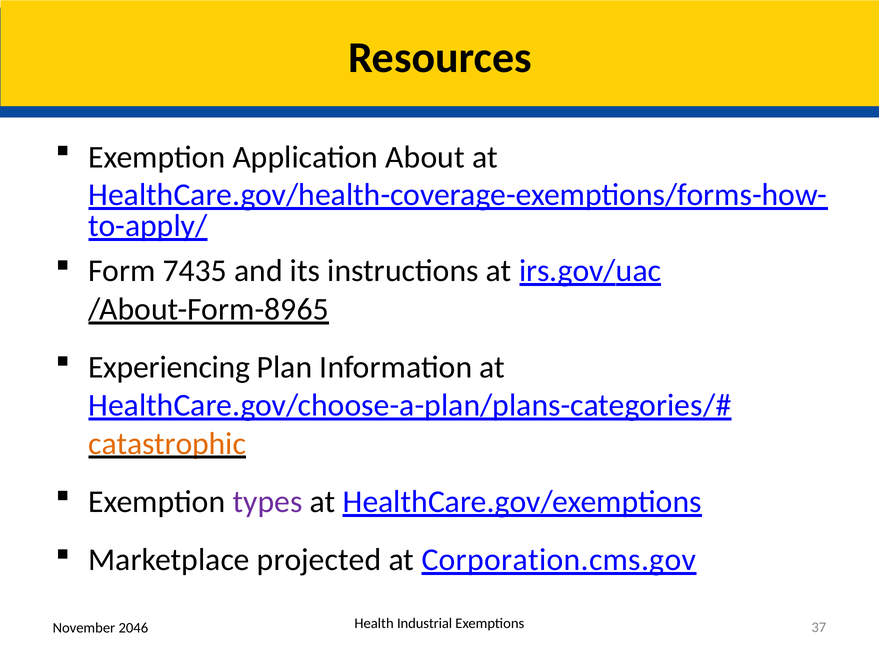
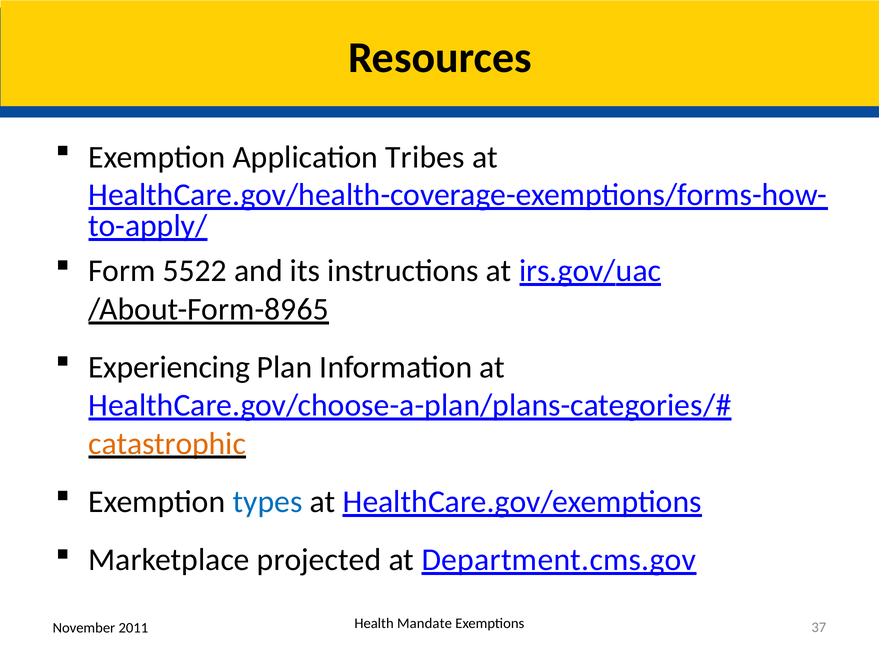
About: About -> Tribes
7435: 7435 -> 5522
types colour: purple -> blue
Corporation.cms.gov: Corporation.cms.gov -> Department.cms.gov
2046: 2046 -> 2011
Industrial: Industrial -> Mandate
